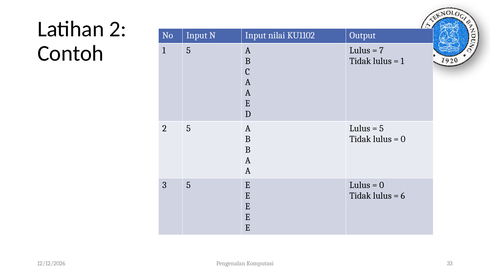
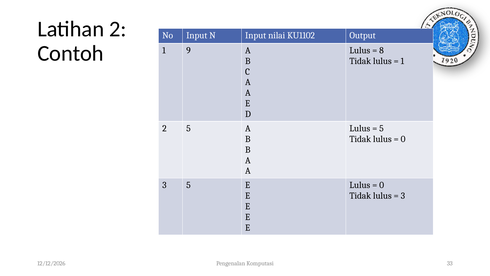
1 5: 5 -> 9
7: 7 -> 8
6 at (403, 196): 6 -> 3
